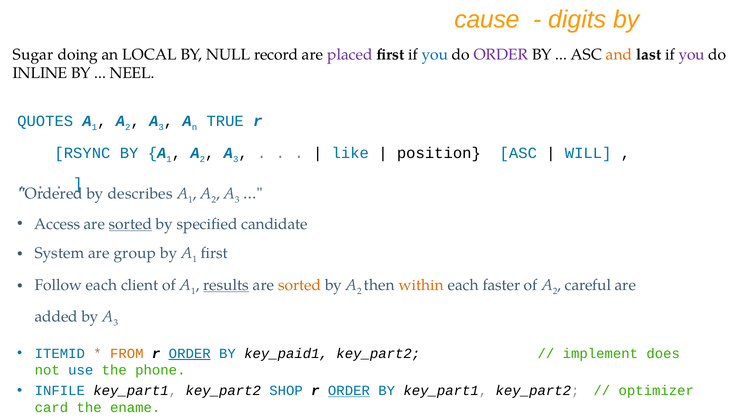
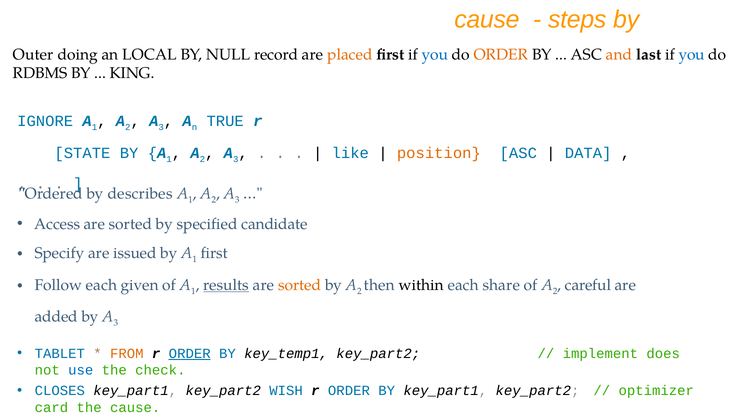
digits: digits -> steps
Sugar: Sugar -> Outer
placed colour: purple -> orange
ORDER at (501, 55) colour: purple -> orange
you at (692, 55) colour: purple -> blue
INLINE: INLINE -> RDBMS
NEEL: NEEL -> KING
QUOTES: QUOTES -> IGNORE
RSYNC: RSYNC -> STATE
position colour: black -> orange
WILL: WILL -> DATA
sorted at (130, 224) underline: present -> none
System: System -> Specify
group: group -> issued
client: client -> given
within colour: orange -> black
faster: faster -> share
ITEMID: ITEMID -> TABLET
key_paid1: key_paid1 -> key_temp1
phone: phone -> check
INFILE: INFILE -> CLOSES
SHOP: SHOP -> WISH
ORDER at (349, 391) underline: present -> none
the ename: ename -> cause
